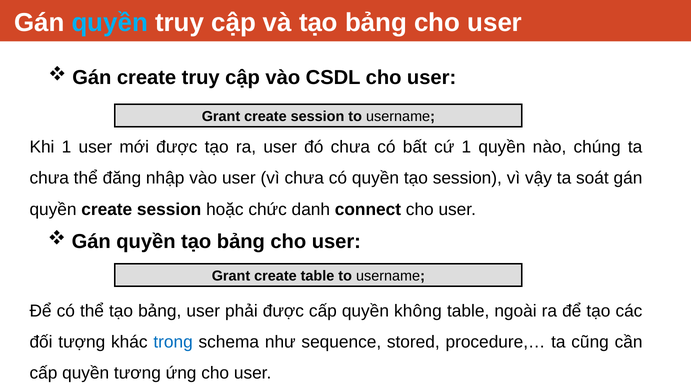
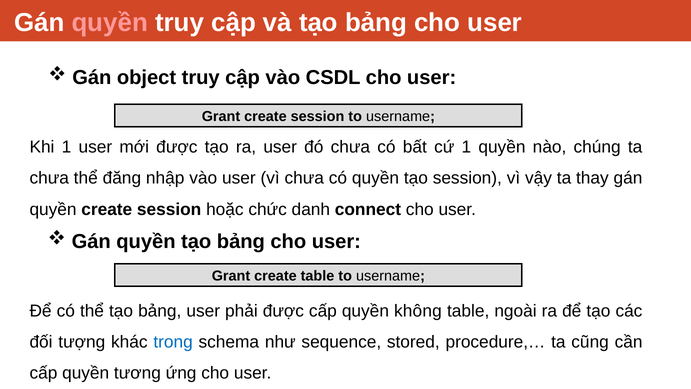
quyền at (110, 23) colour: light blue -> pink
Gán create: create -> object
soát: soát -> thay
